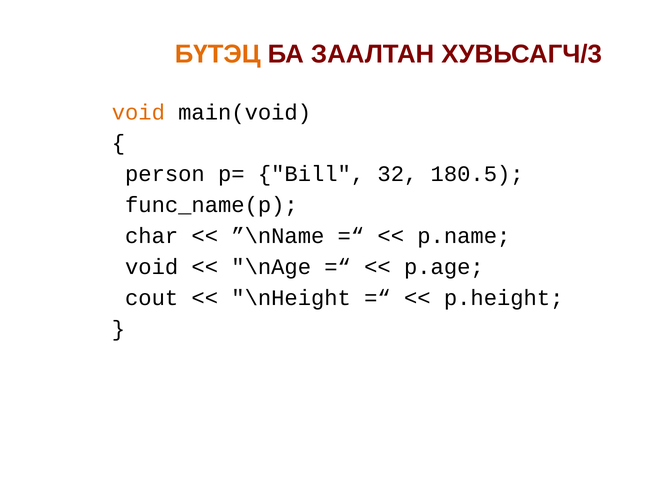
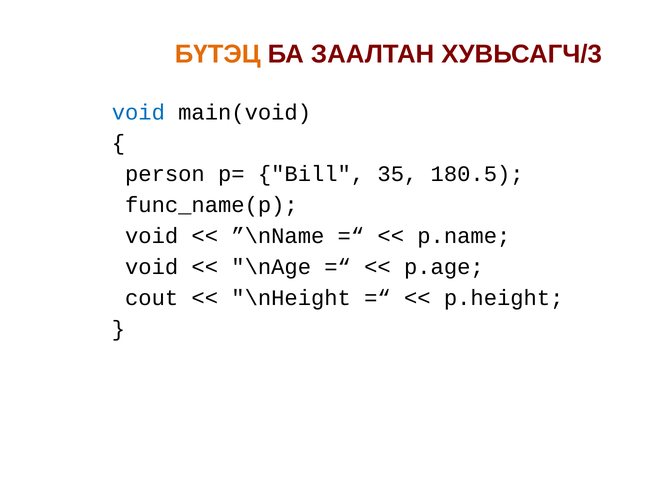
void at (138, 112) colour: orange -> blue
32: 32 -> 35
char at (152, 236): char -> void
